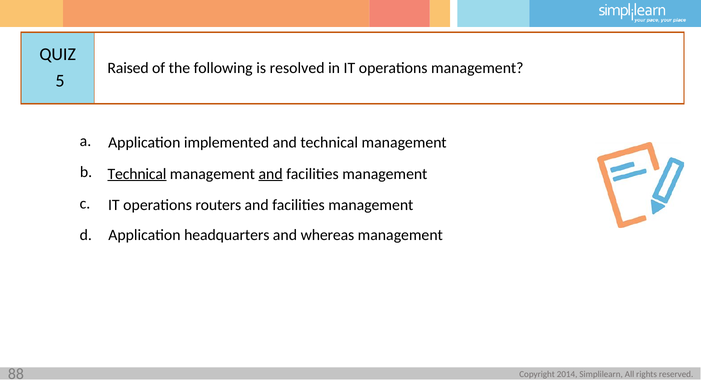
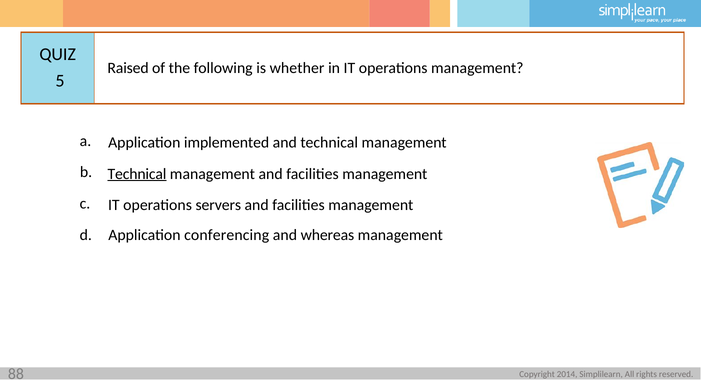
resolved: resolved -> whether
and at (271, 174) underline: present -> none
routers: routers -> servers
headquarters: headquarters -> conferencing
